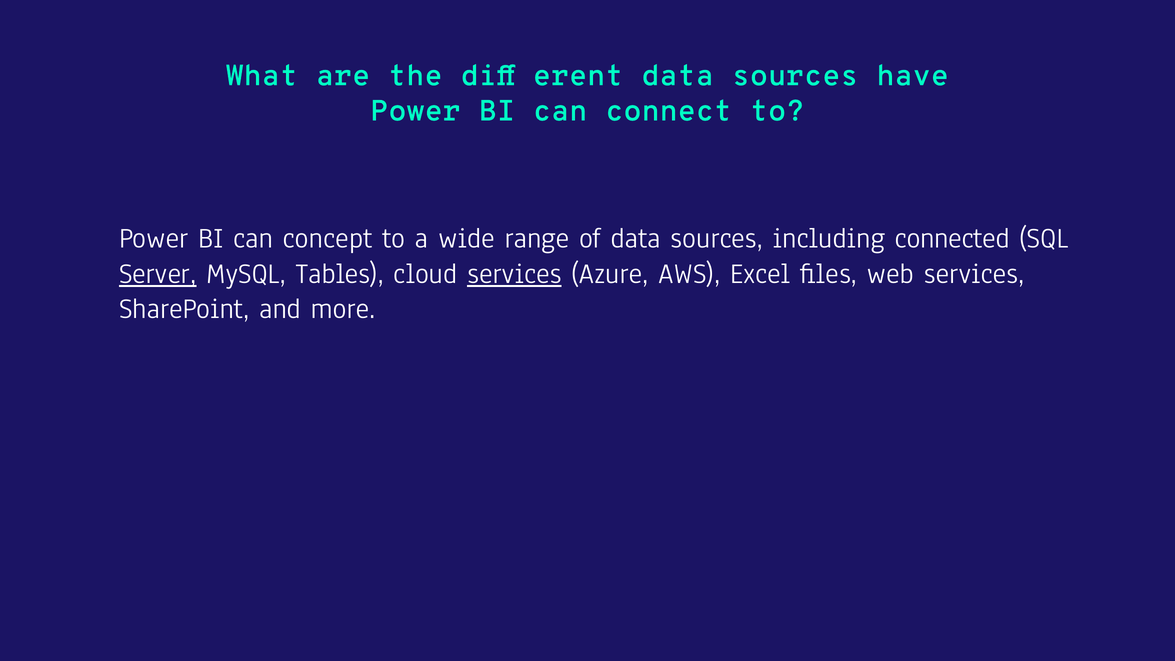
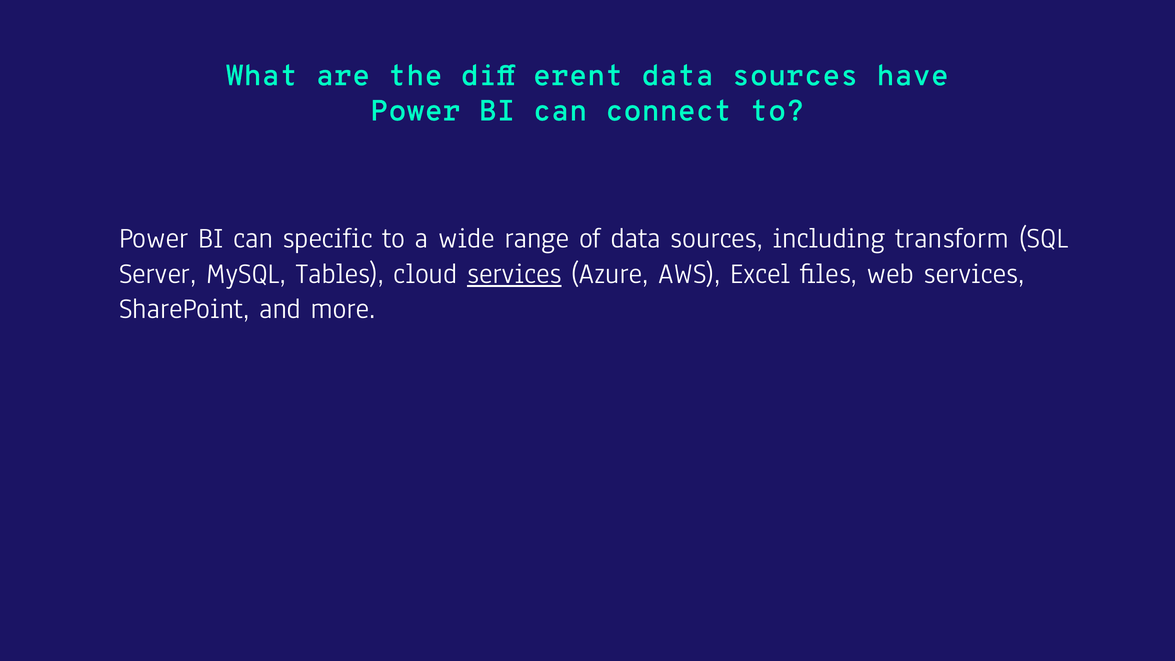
concept: concept -> specific
connected: connected -> transform
Server underline: present -> none
